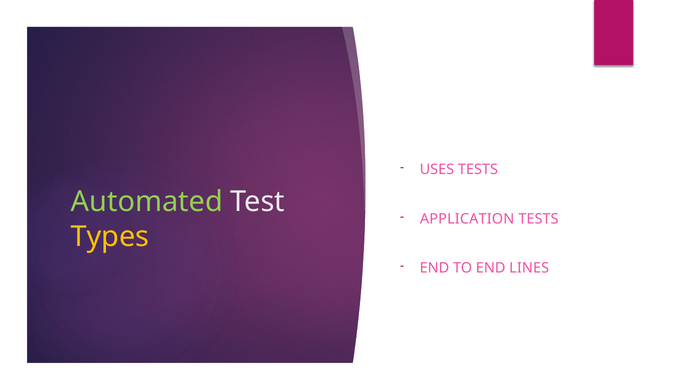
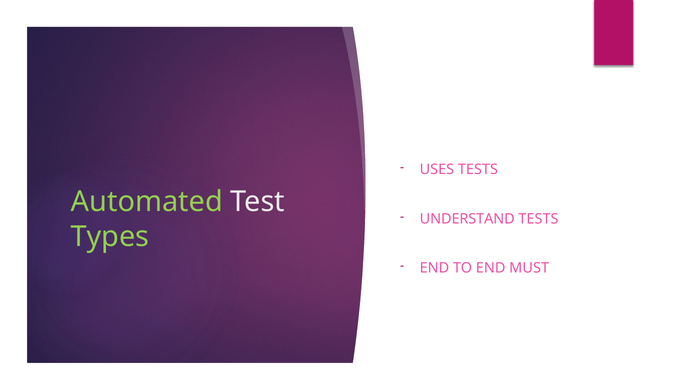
APPLICATION: APPLICATION -> UNDERSTAND
Types colour: yellow -> light green
LINES: LINES -> MUST
